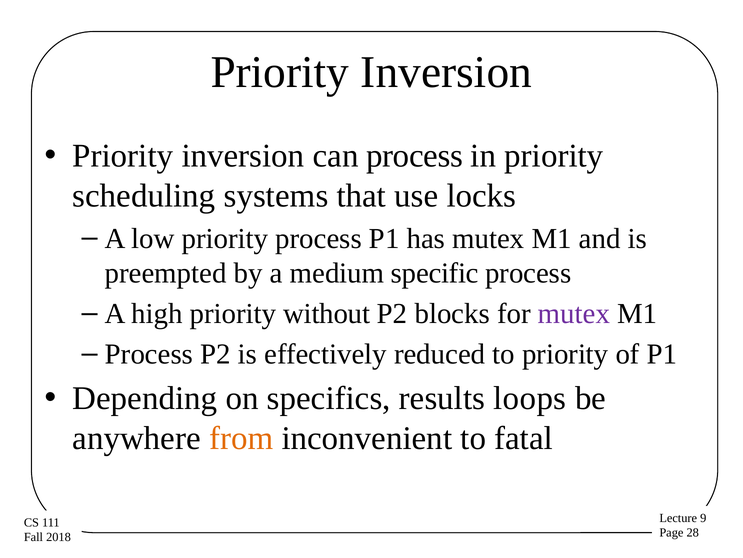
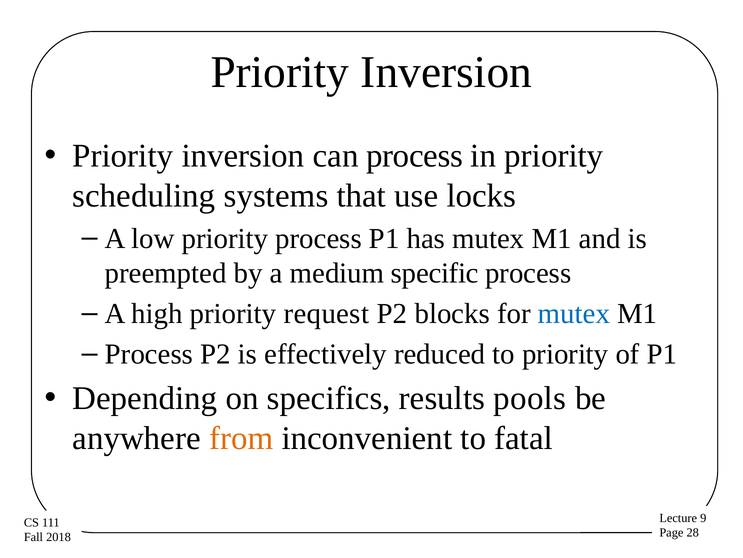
without: without -> request
mutex at (574, 313) colour: purple -> blue
loops: loops -> pools
